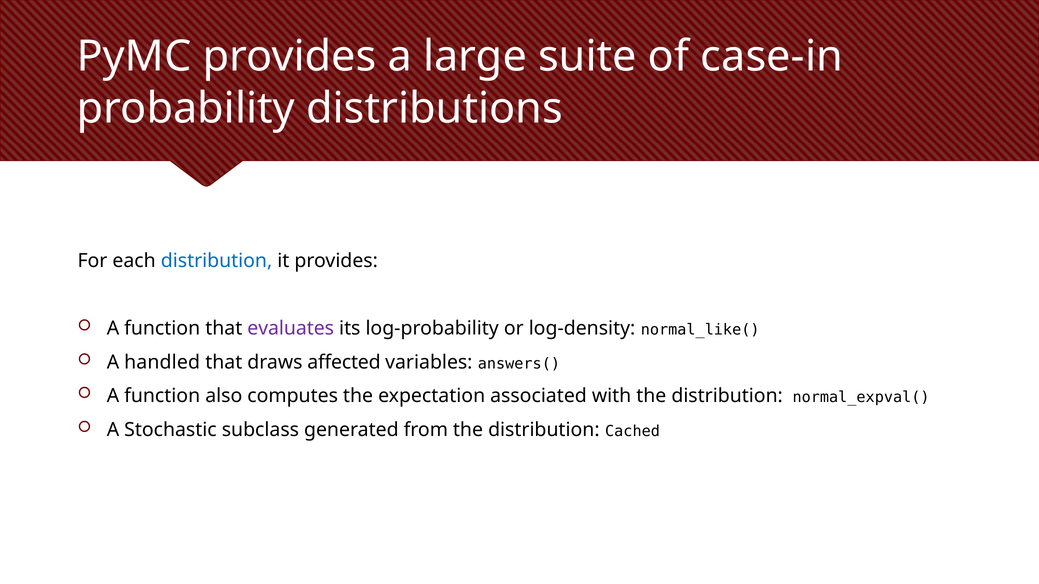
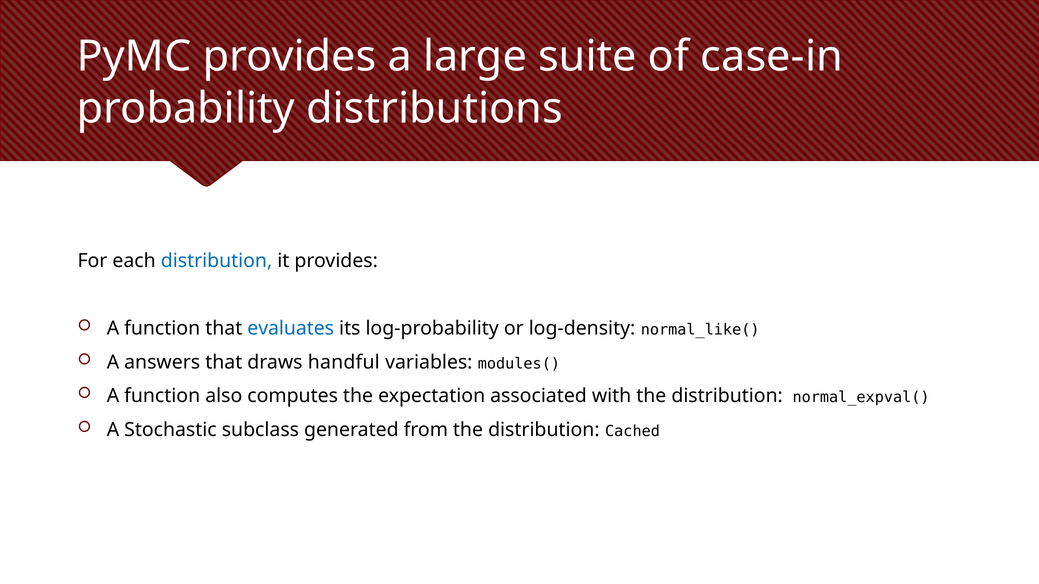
evaluates colour: purple -> blue
handled: handled -> answers
affected: affected -> handful
answers(: answers( -> modules(
